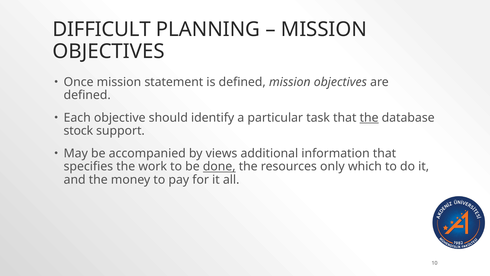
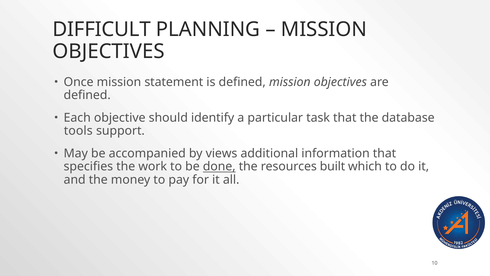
the at (369, 118) underline: present -> none
stock: stock -> tools
only: only -> built
